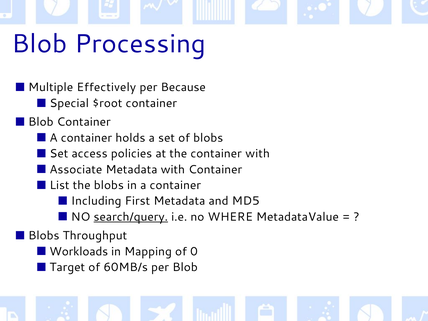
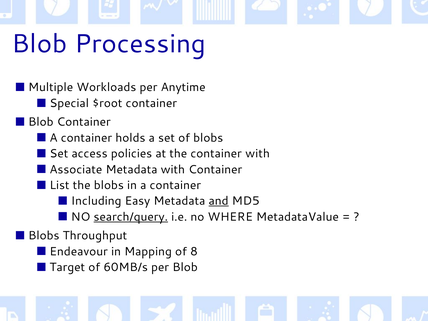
Effectively: Effectively -> Workloads
Because: Because -> Anytime
First: First -> Easy
and underline: none -> present
Workloads: Workloads -> Endeavour
0: 0 -> 8
